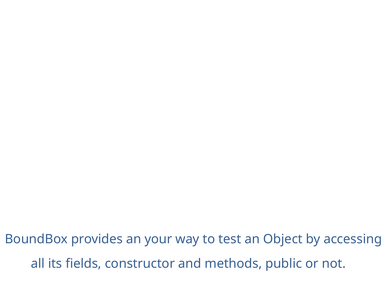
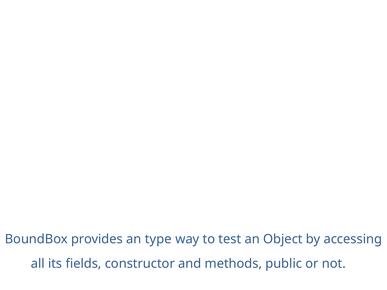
your: your -> type
